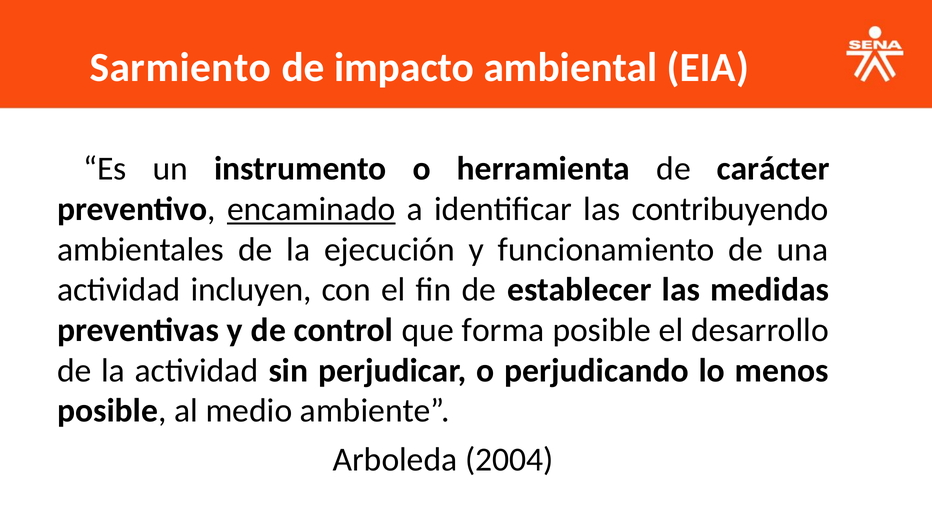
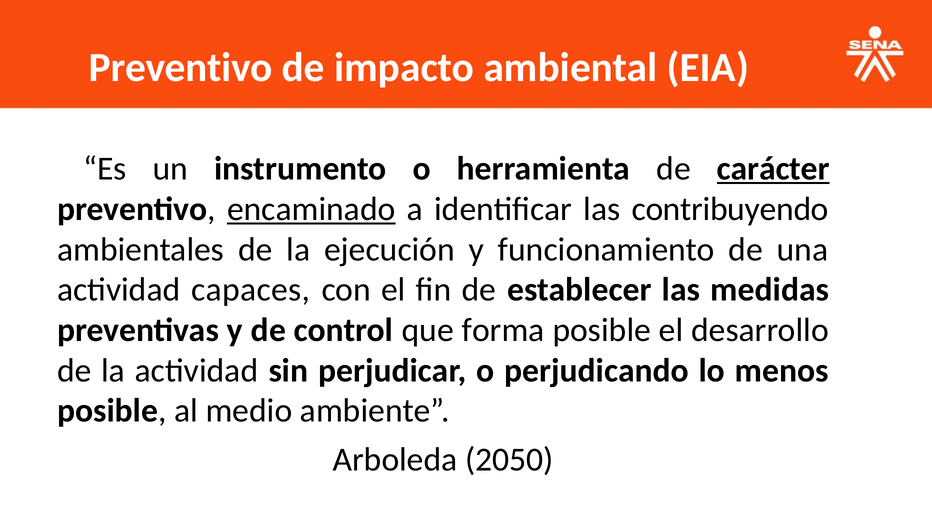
Sarmiento at (180, 68): Sarmiento -> Preventivo
carácter underline: none -> present
incluyen: incluyen -> capaces
2004: 2004 -> 2050
